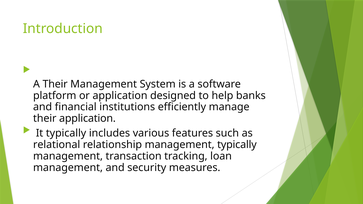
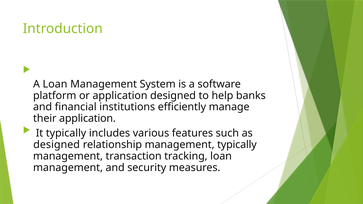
A Their: Their -> Loan
relational at (57, 145): relational -> designed
